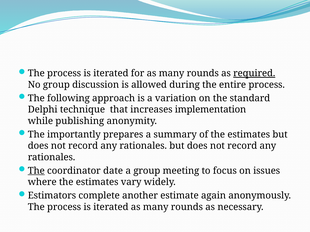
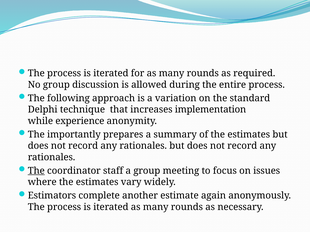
required underline: present -> none
publishing: publishing -> experience
date: date -> staff
